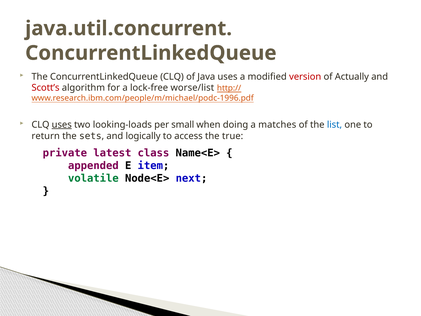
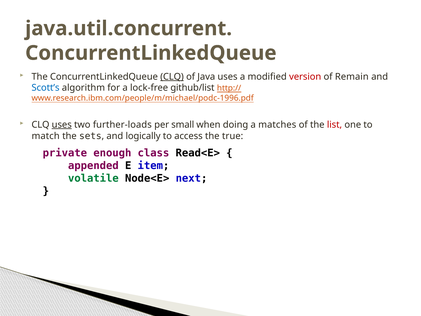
CLQ at (172, 77) underline: none -> present
Actually: Actually -> Remain
Scott’s colour: red -> blue
worse/list: worse/list -> github/list
looking-loads: looking-loads -> further-loads
list colour: blue -> red
return: return -> match
latest: latest -> enough
Name<E>: Name<E> -> Read<E>
